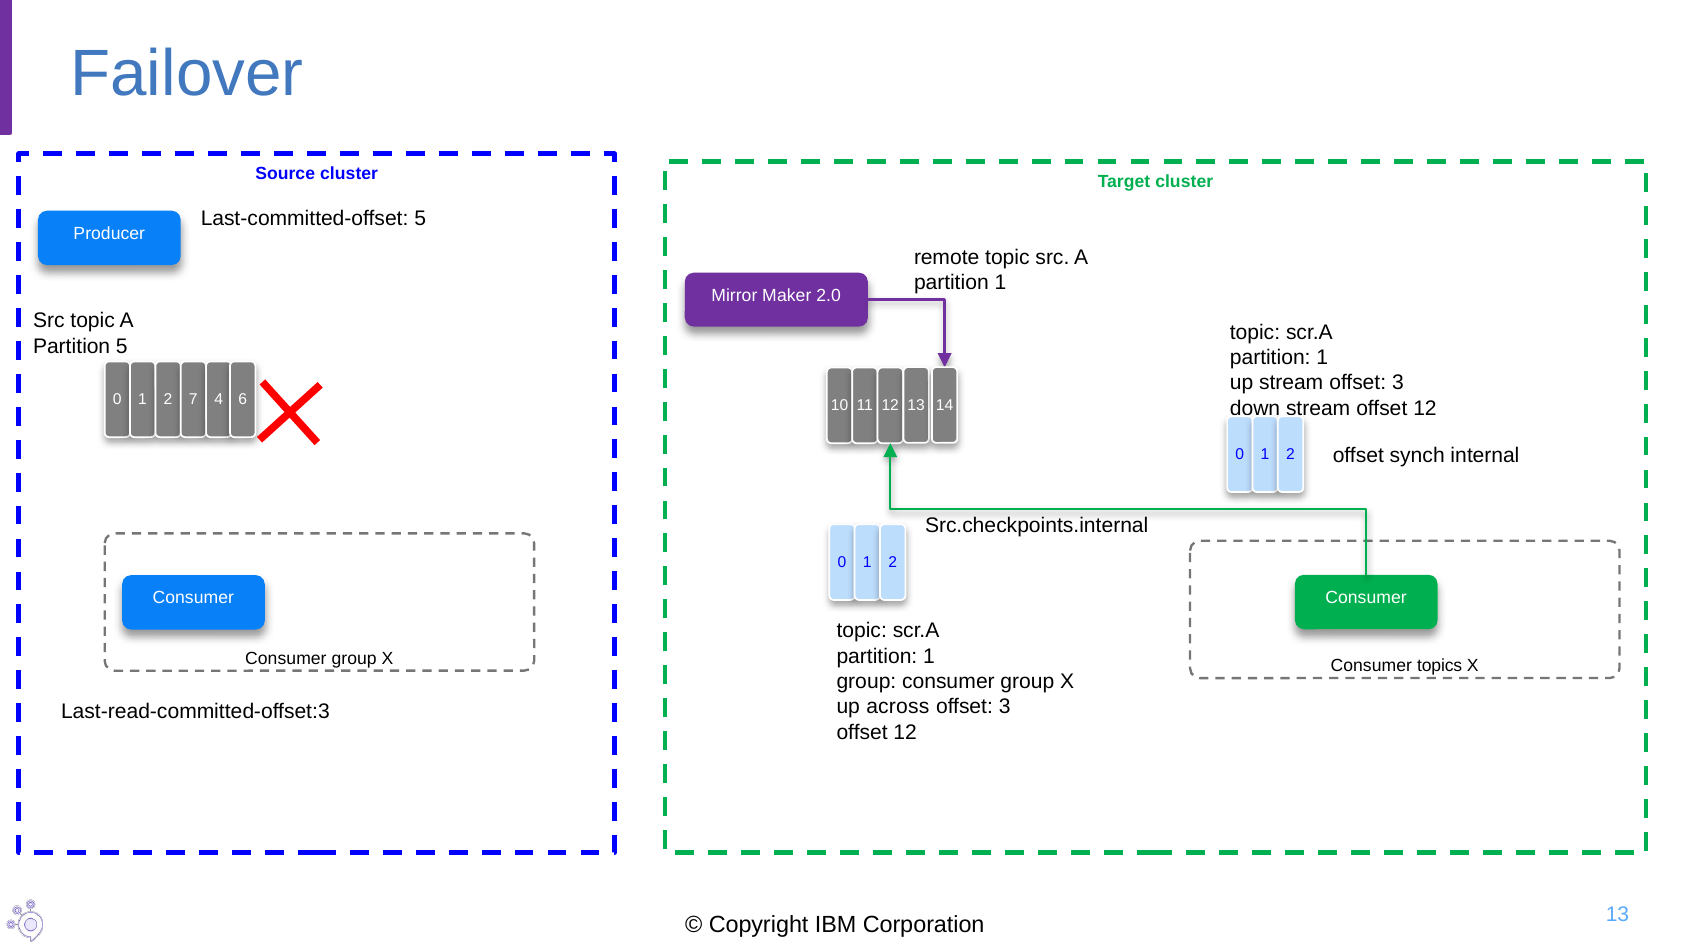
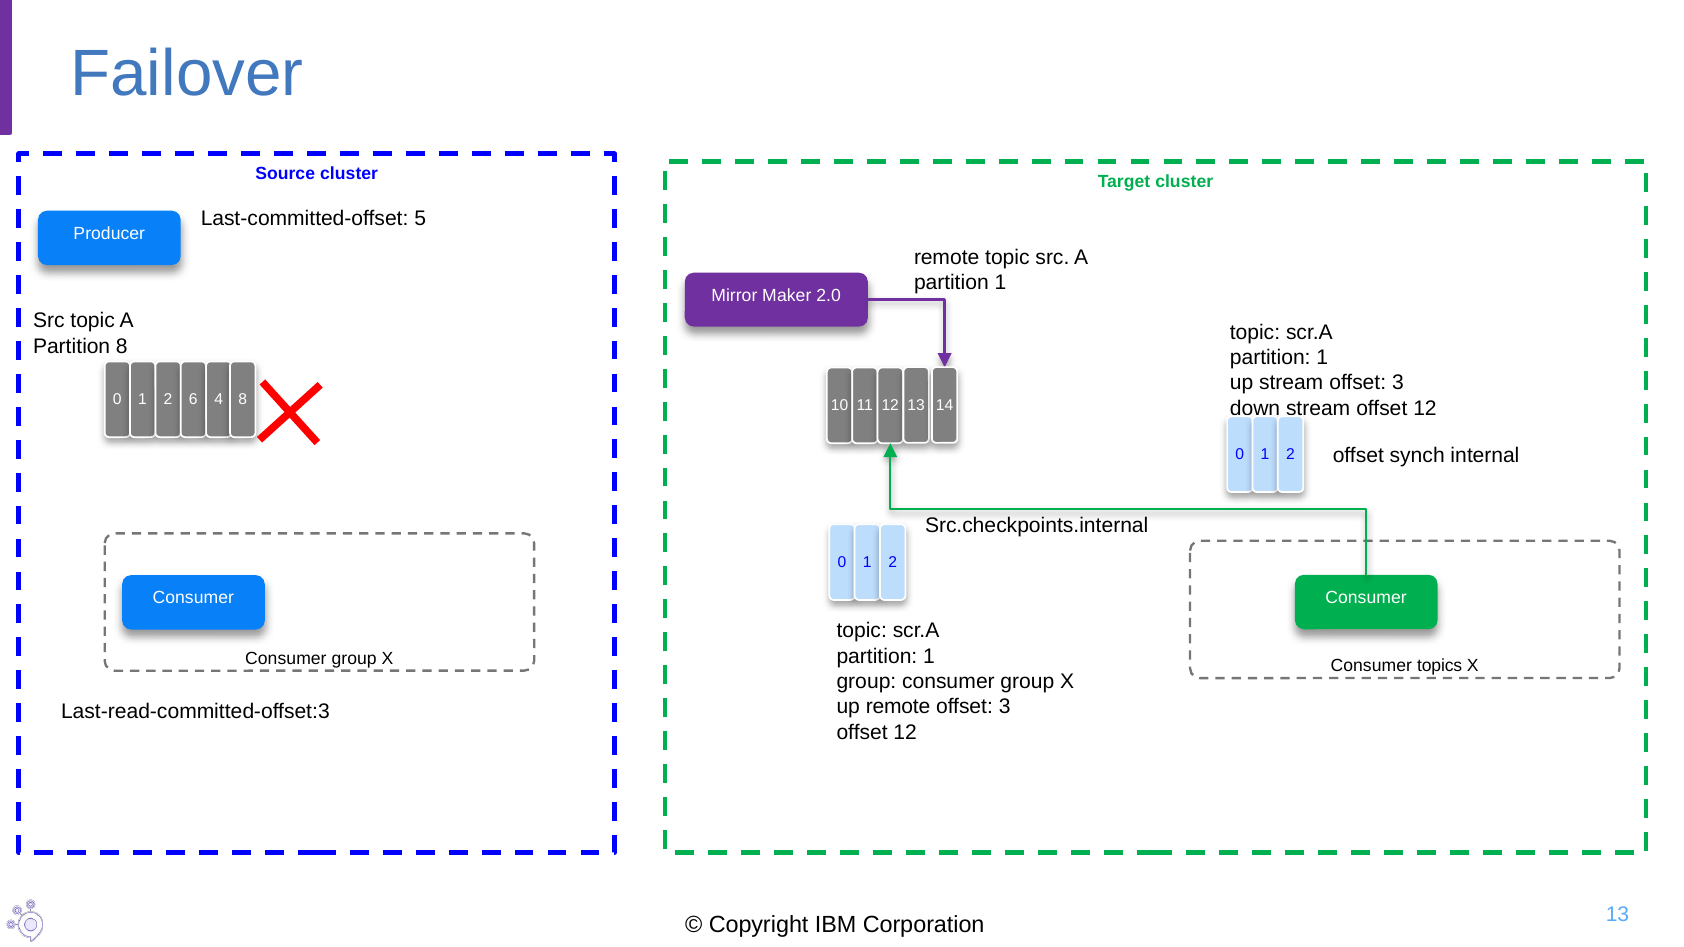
Partition 5: 5 -> 8
7: 7 -> 6
6 at (243, 399): 6 -> 8
up across: across -> remote
